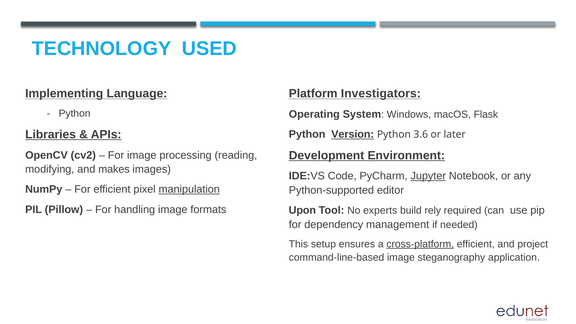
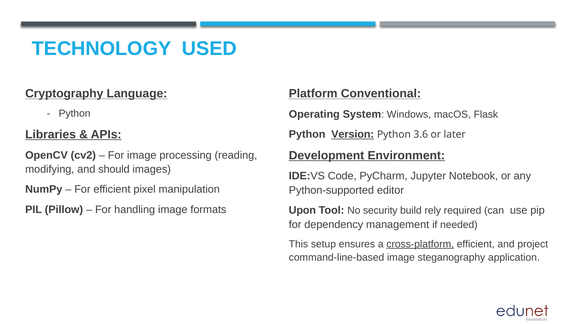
Implementing: Implementing -> Cryptography
Investigators: Investigators -> Conventional
makes: makes -> should
Jupyter underline: present -> none
manipulation underline: present -> none
experts: experts -> security
